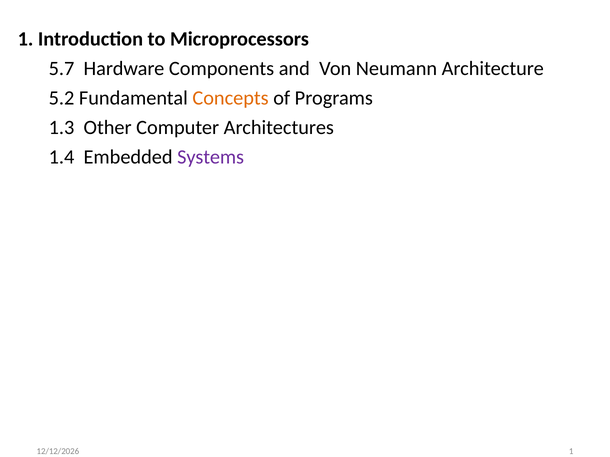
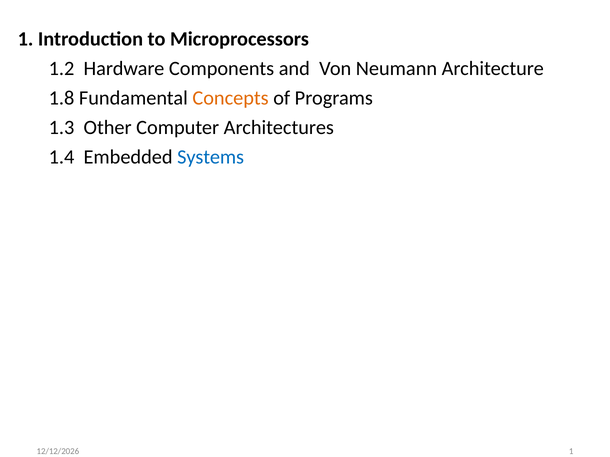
5.7: 5.7 -> 1.2
5.2: 5.2 -> 1.8
Systems colour: purple -> blue
